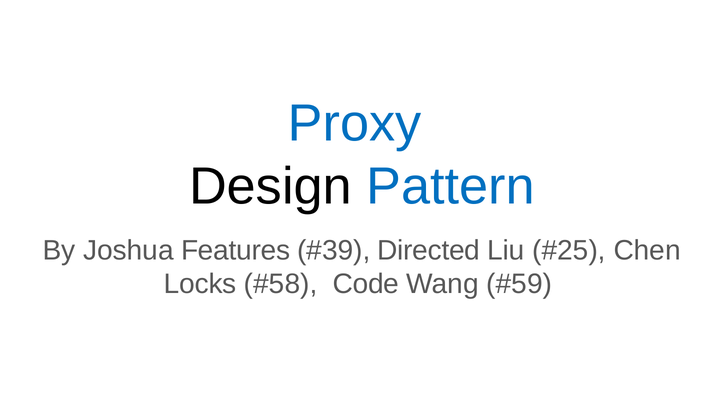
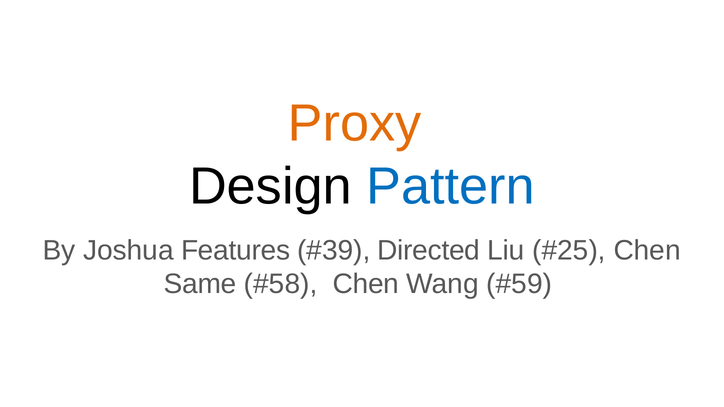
Proxy colour: blue -> orange
Locks: Locks -> Same
Code at (366, 284): Code -> Chen
